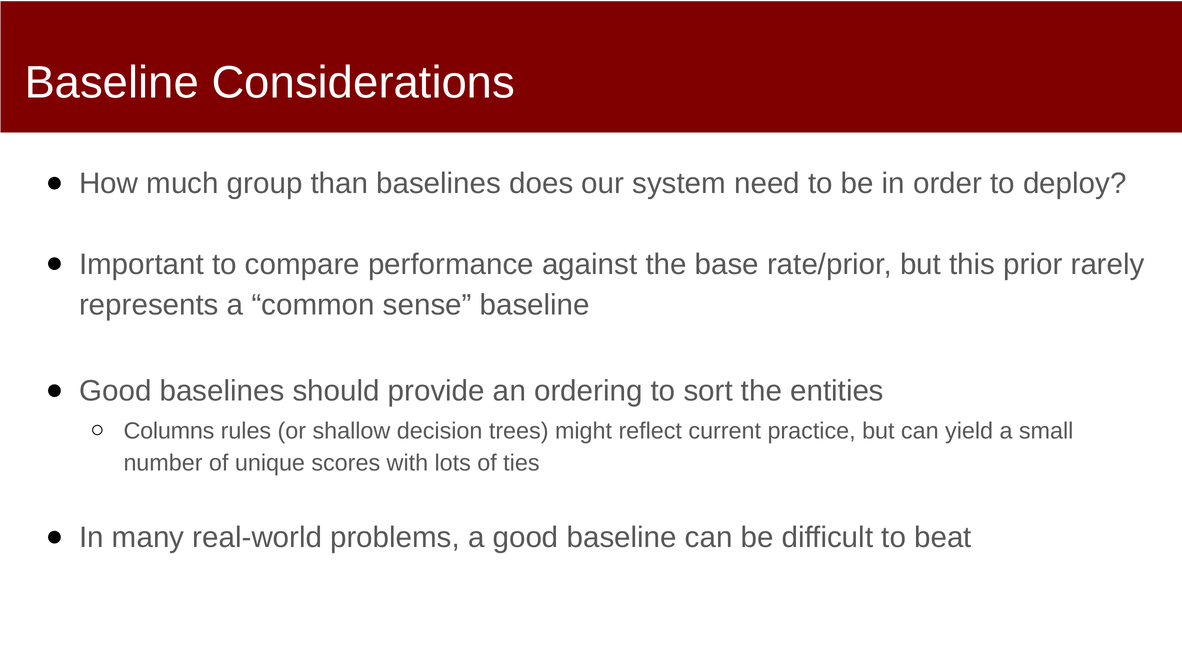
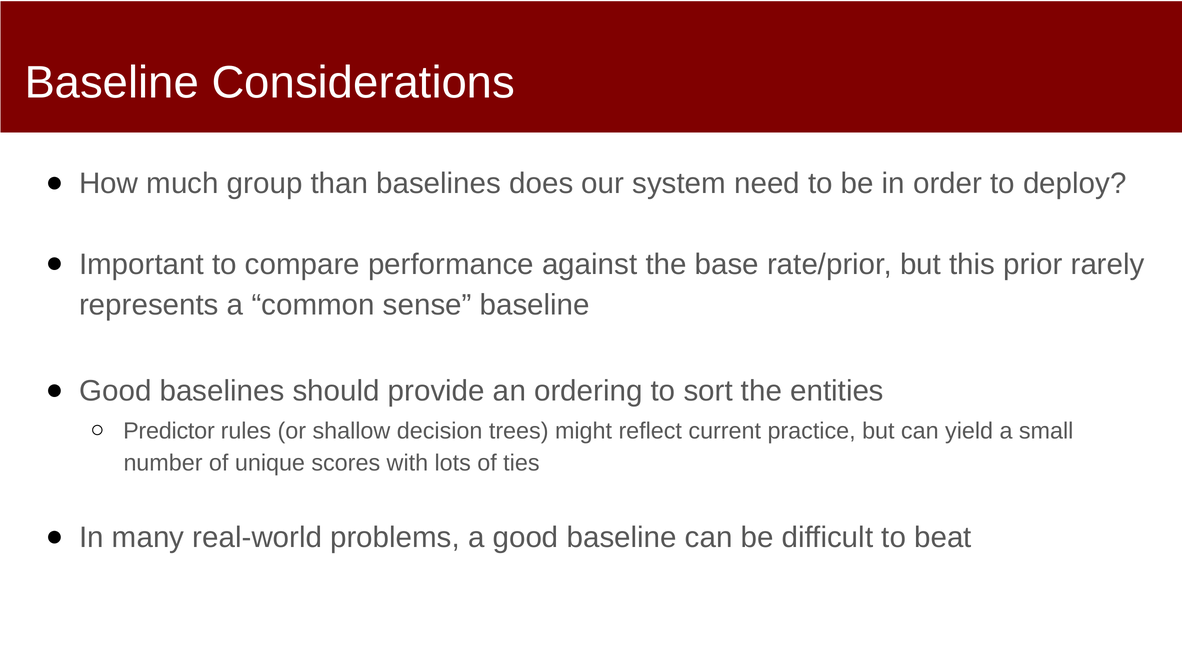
Columns: Columns -> Predictor
